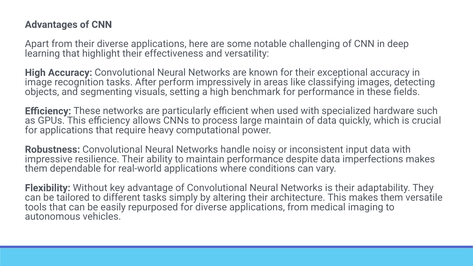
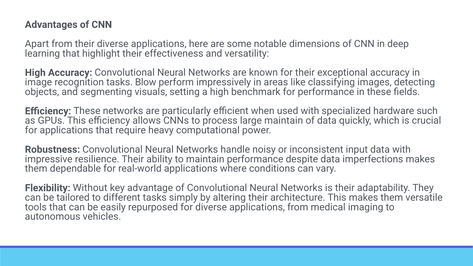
challenging: challenging -> dimensions
After: After -> Blow
